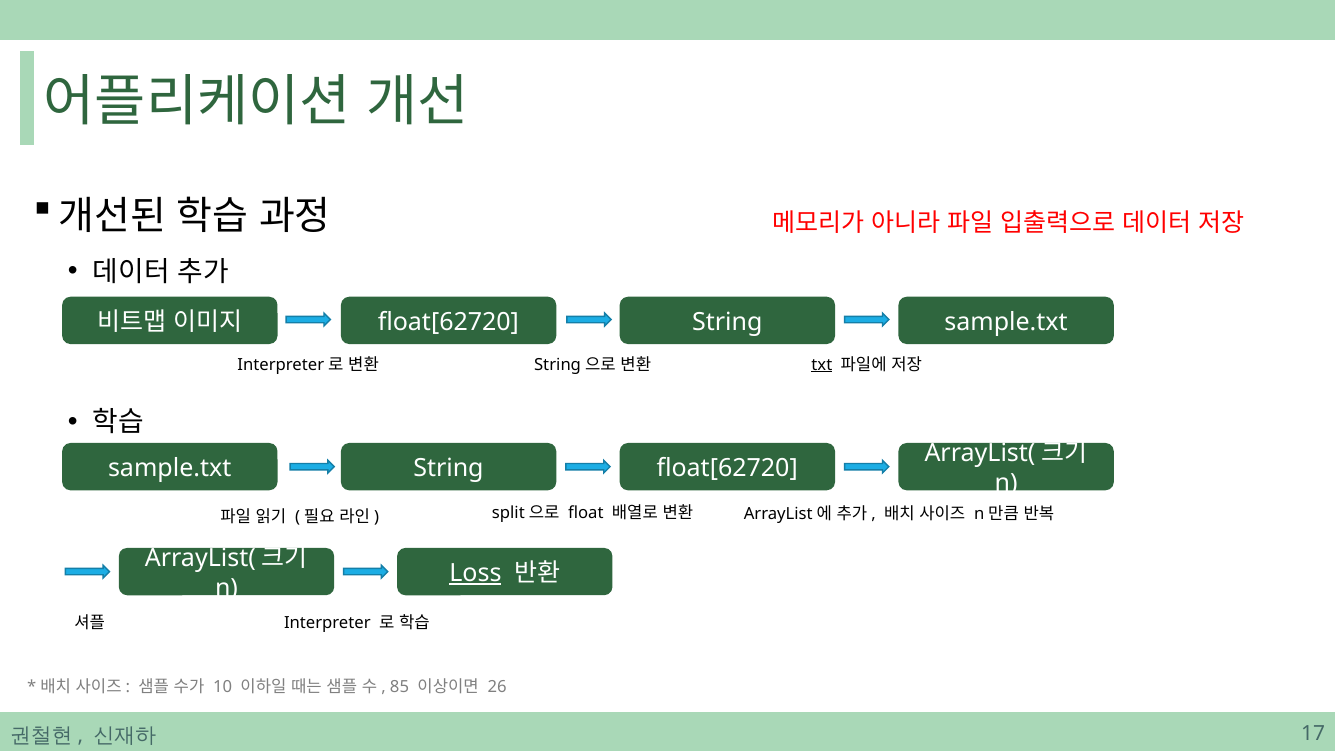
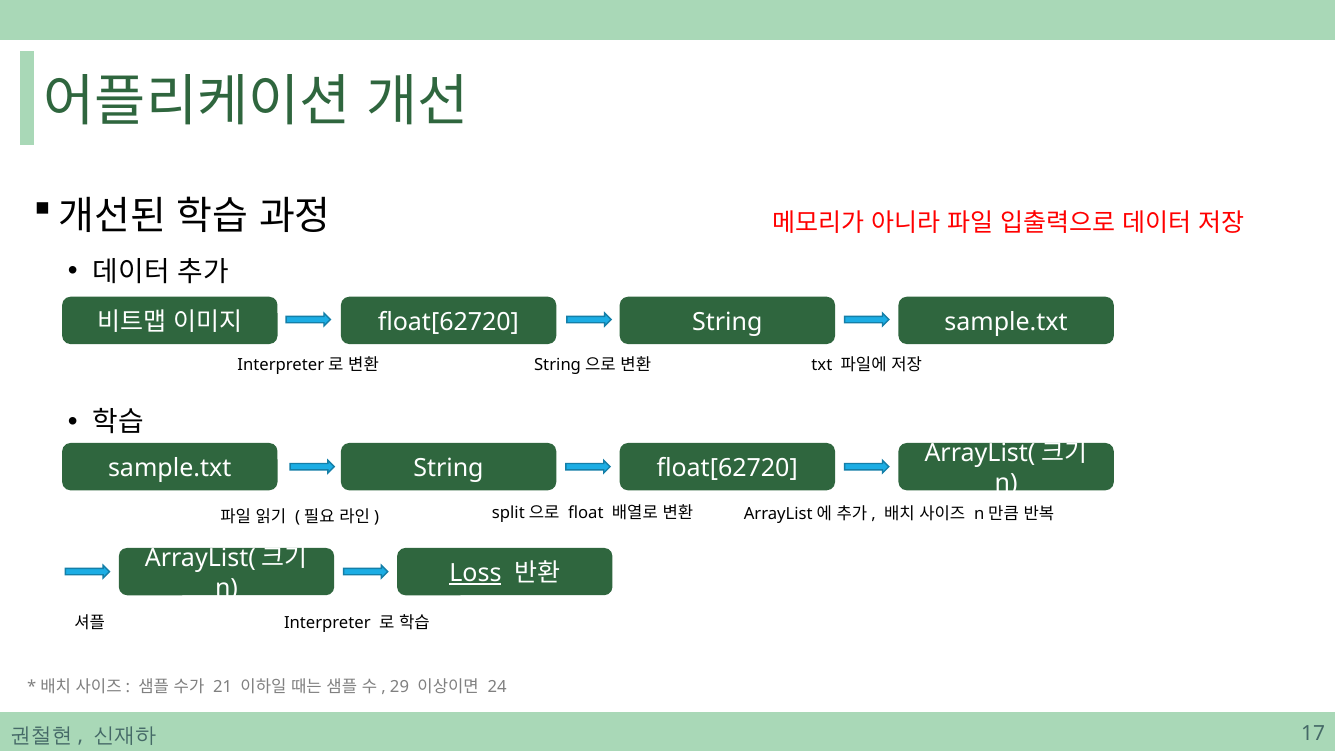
txt underline: present -> none
10: 10 -> 21
85: 85 -> 29
26: 26 -> 24
